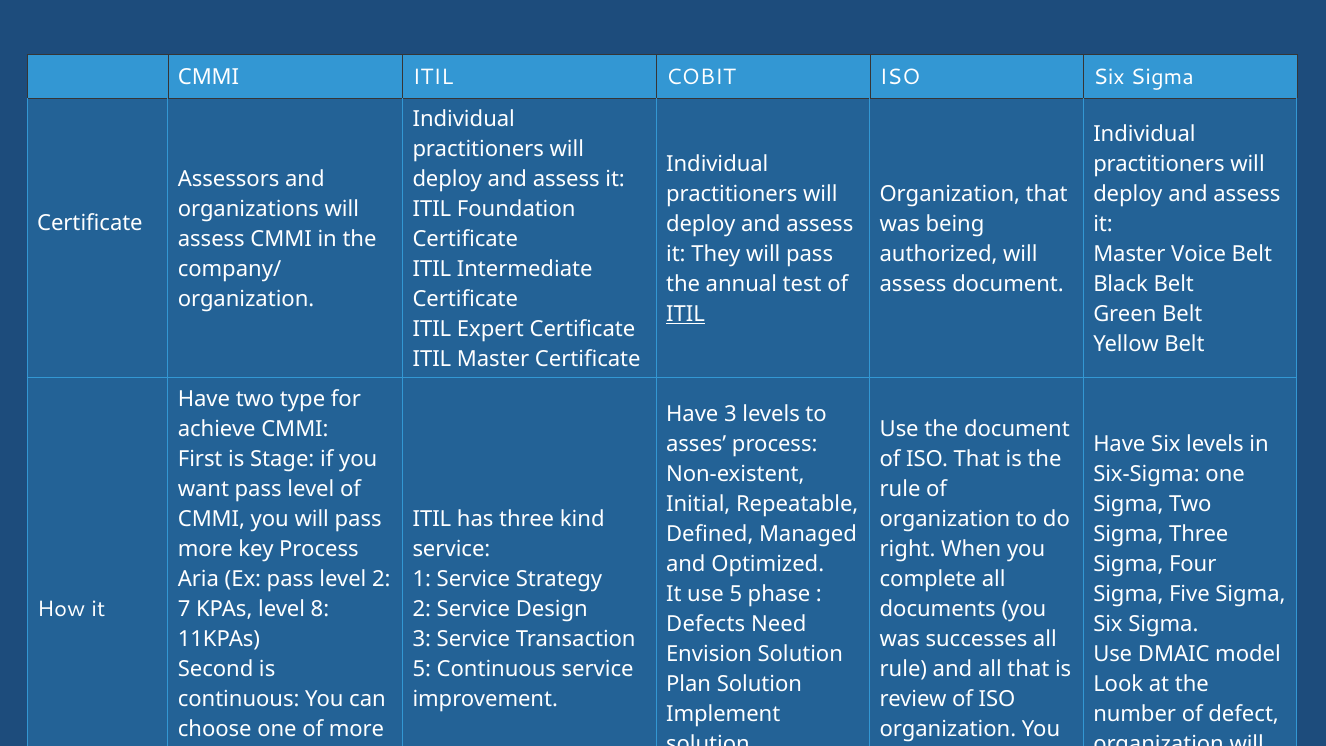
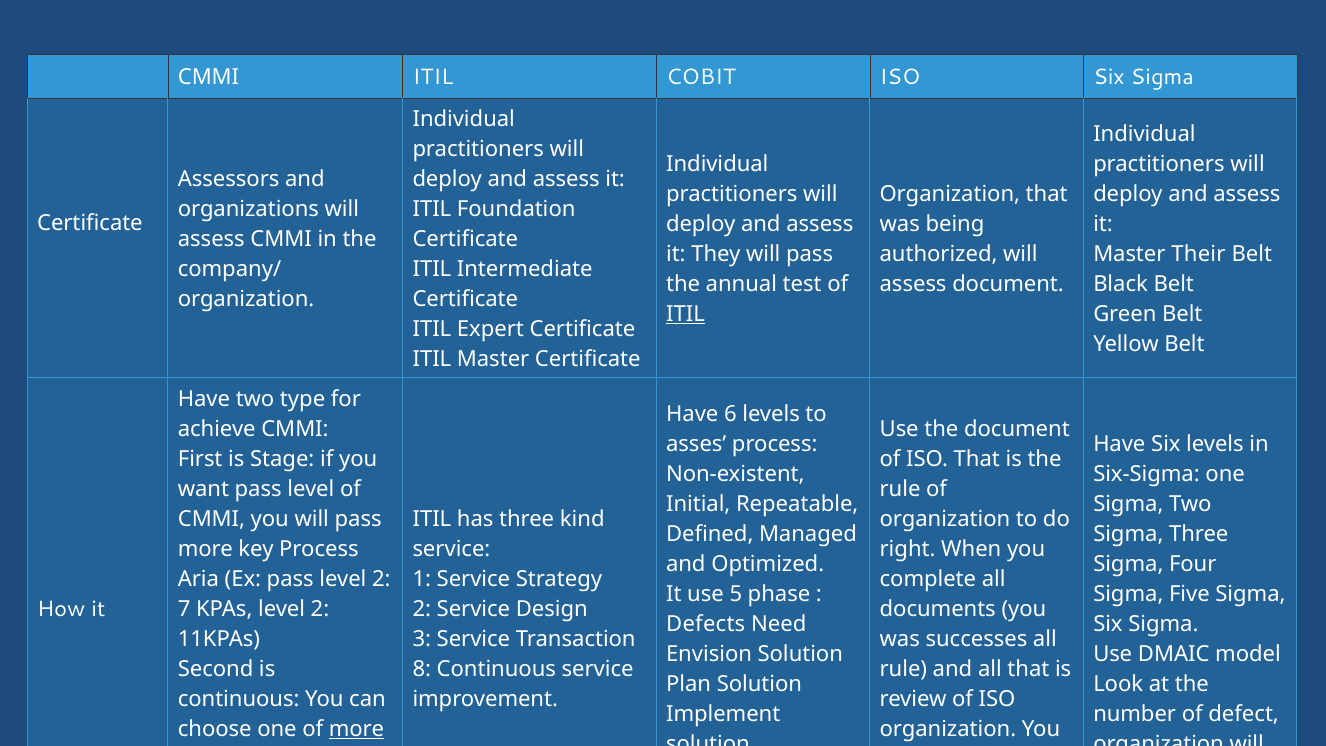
Master Voice: Voice -> Their
Have 3: 3 -> 6
KPAs level 8: 8 -> 2
5 at (422, 669): 5 -> 8
more at (357, 729) underline: none -> present
